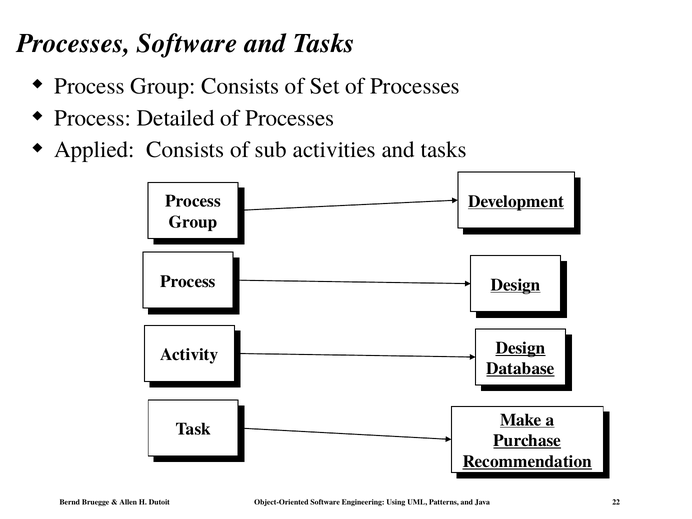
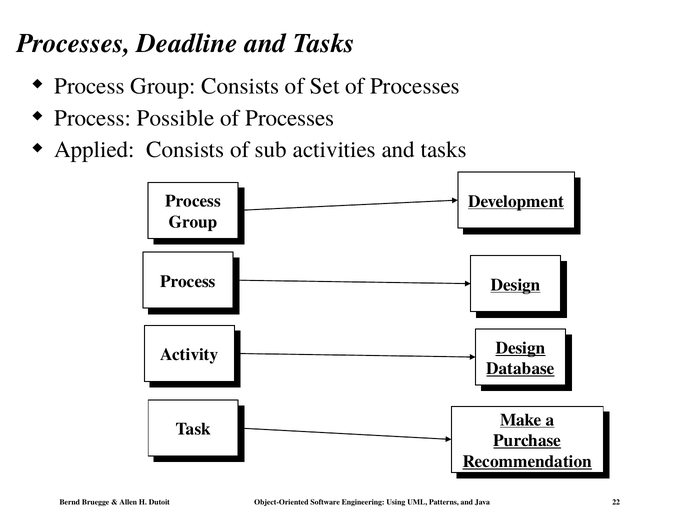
Processes Software: Software -> Deadline
Detailed: Detailed -> Possible
